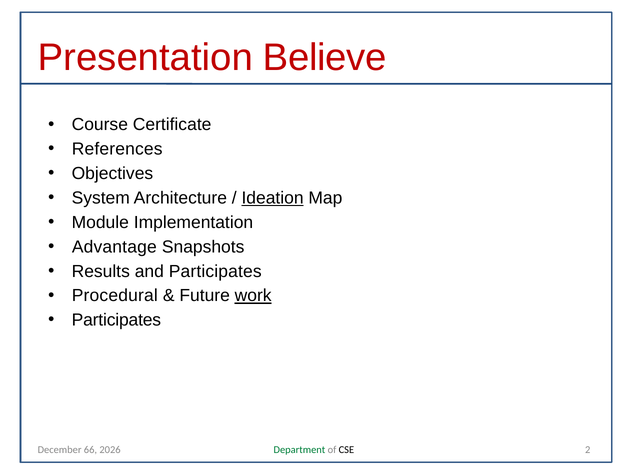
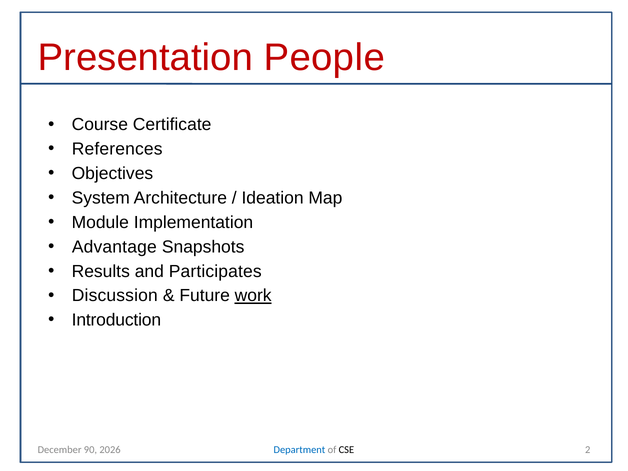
Believe: Believe -> People
Ideation underline: present -> none
Procedural: Procedural -> Discussion
Participates at (116, 320): Participates -> Introduction
66: 66 -> 90
Department colour: green -> blue
